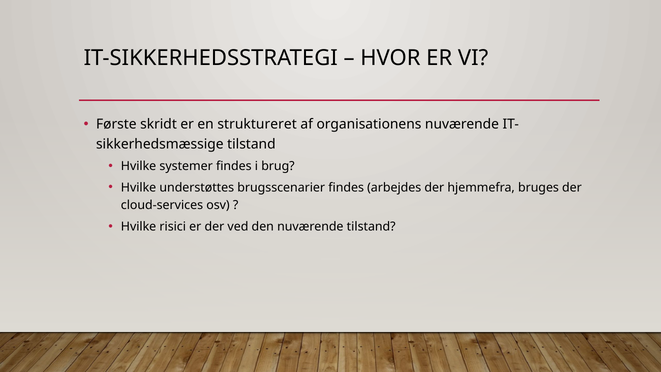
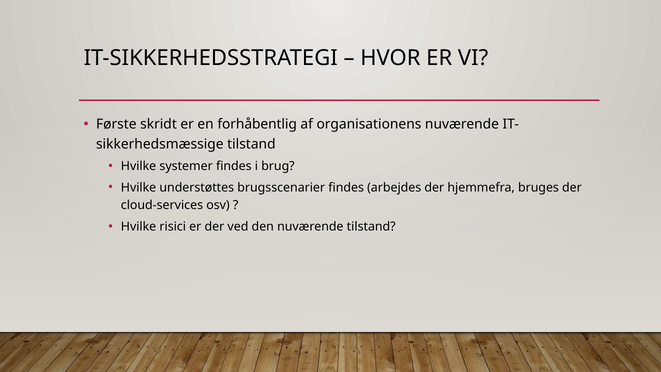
struktureret: struktureret -> forhåbentlig
